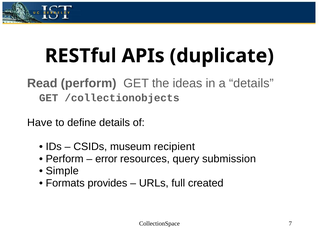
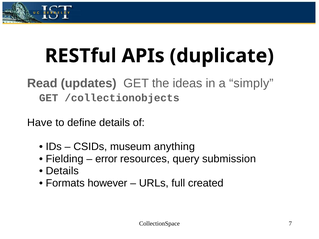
Read perform: perform -> updates
a details: details -> simply
recipient: recipient -> anything
Perform at (65, 159): Perform -> Fielding
Simple at (62, 171): Simple -> Details
provides: provides -> however
